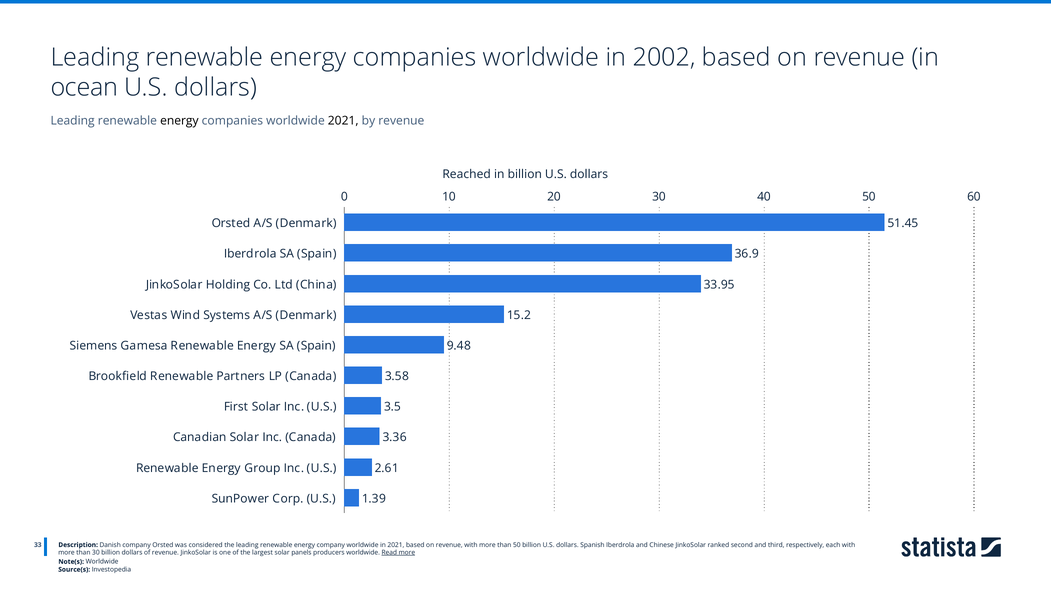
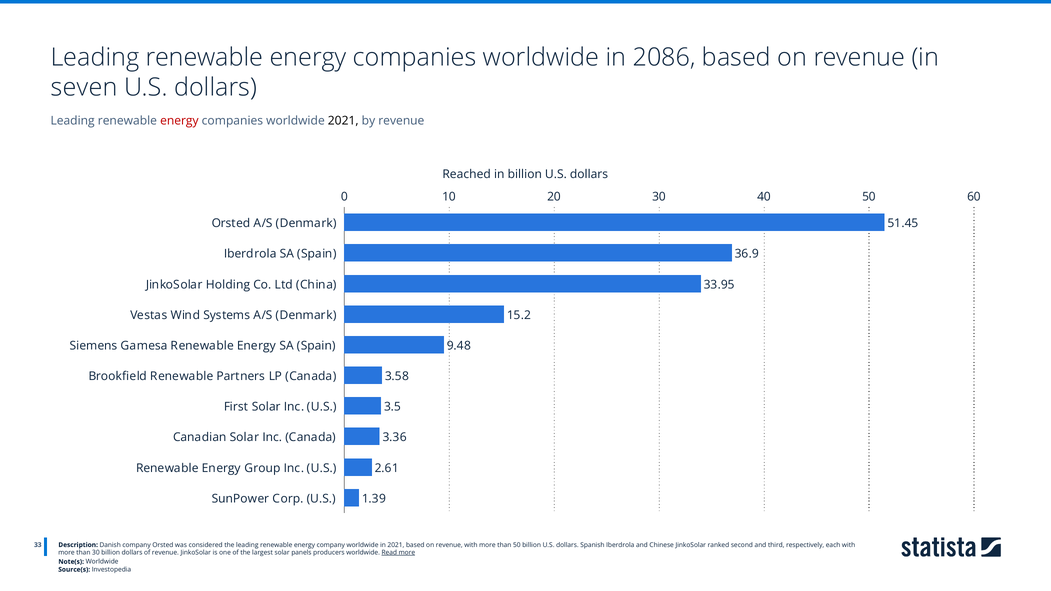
2002: 2002 -> 2086
ocean: ocean -> seven
energy at (179, 121) colour: black -> red
